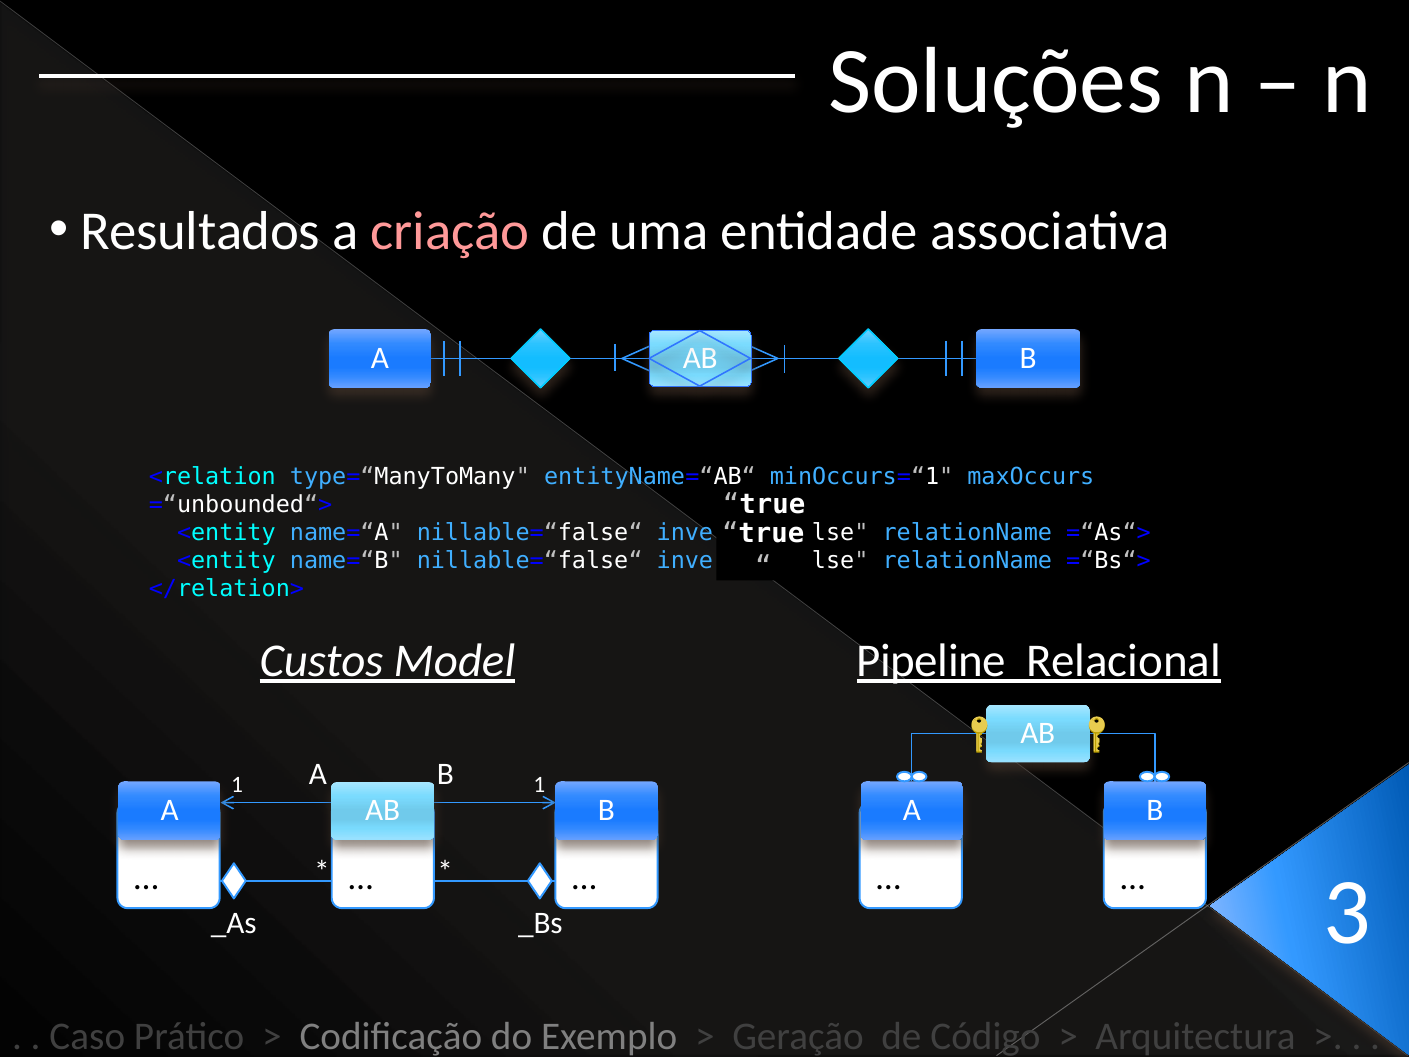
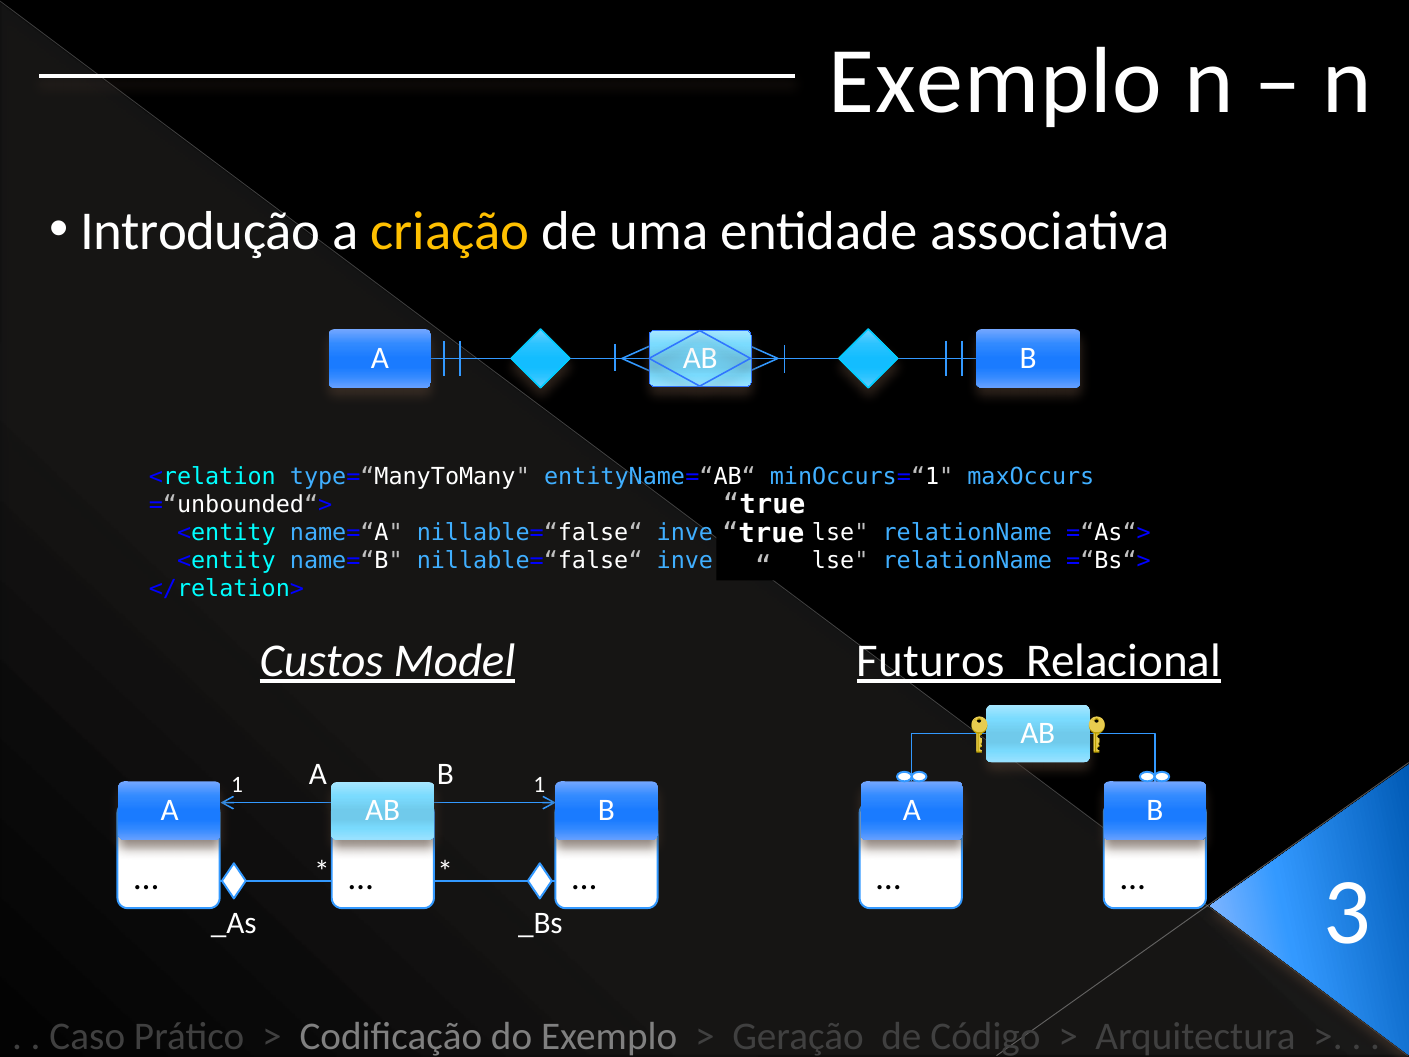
Soluções at (996, 82): Soluções -> Exemplo
Resultados: Resultados -> Introdução
criação colour: pink -> yellow
Pipeline: Pipeline -> Futuros
